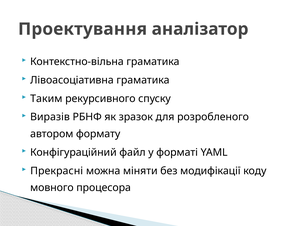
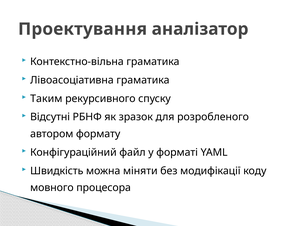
Виразів: Виразів -> Відсутні
Прекрасні: Прекрасні -> Швидкість
